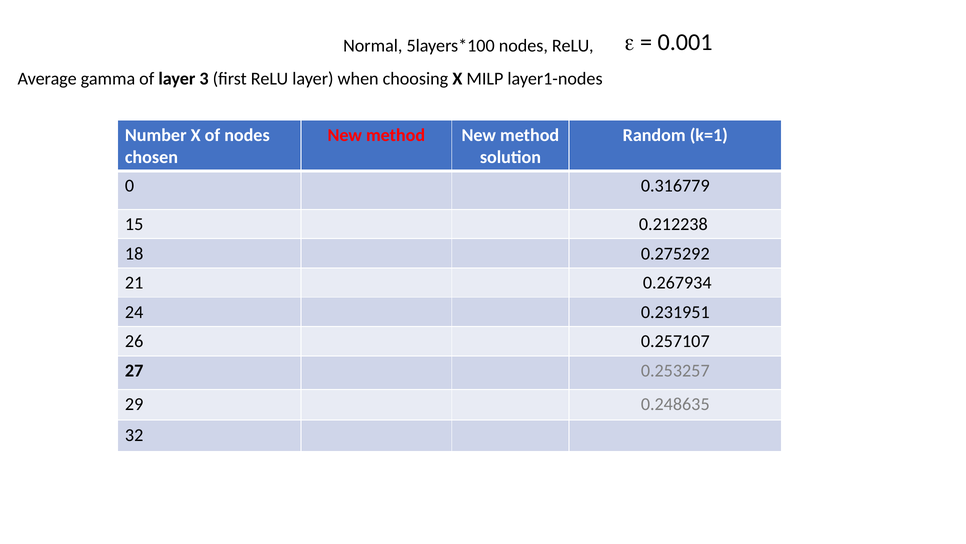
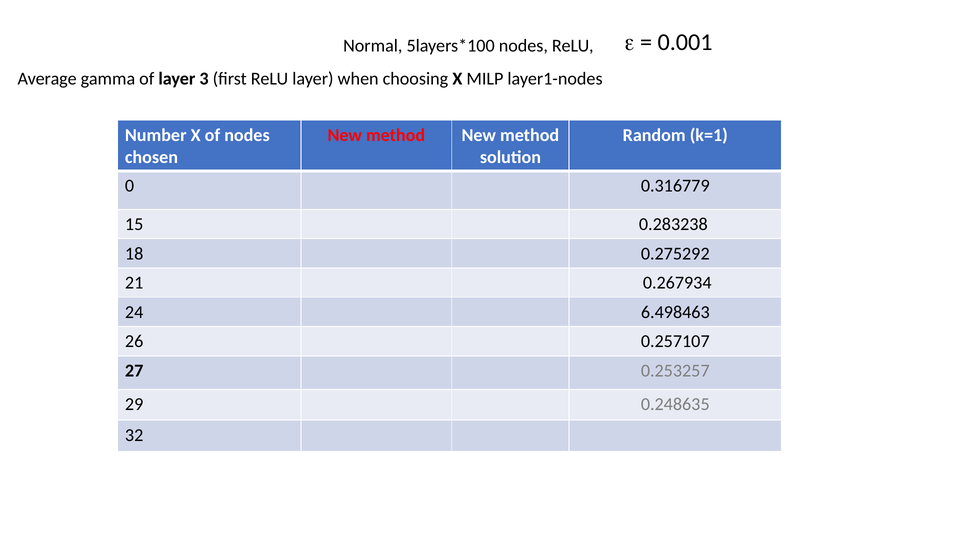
0.212238: 0.212238 -> 0.283238
0.231951: 0.231951 -> 6.498463
